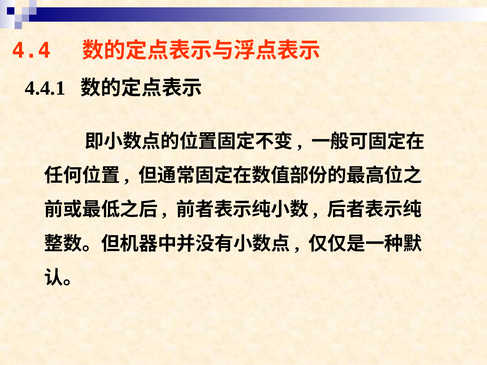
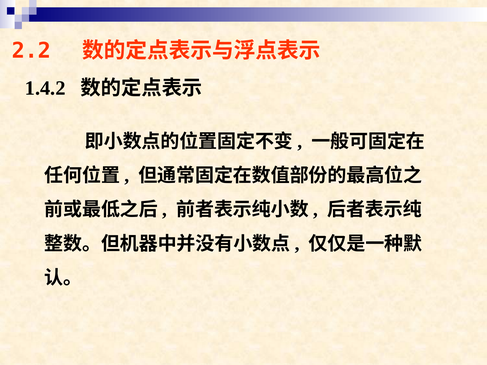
4.4: 4.4 -> 2.2
4.4.1: 4.4.1 -> 1.4.2
